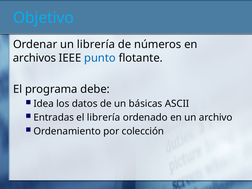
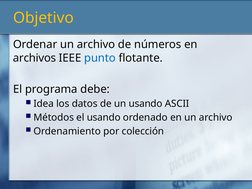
Objetivo colour: light blue -> yellow
Ordenar un librería: librería -> archivo
un básicas: básicas -> usando
Entradas: Entradas -> Métodos
el librería: librería -> usando
